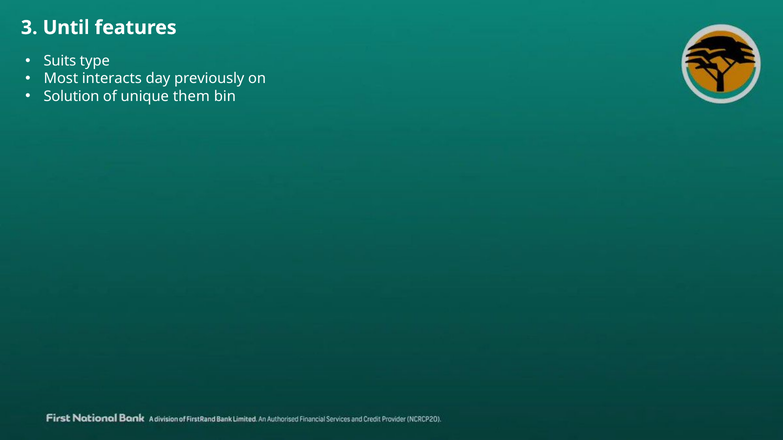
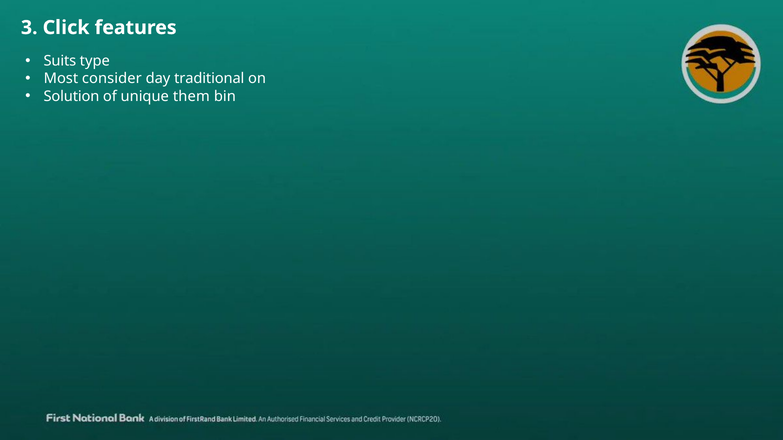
Until: Until -> Click
interacts: interacts -> consider
previously: previously -> traditional
